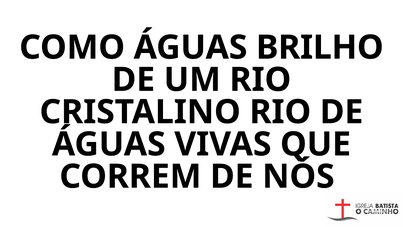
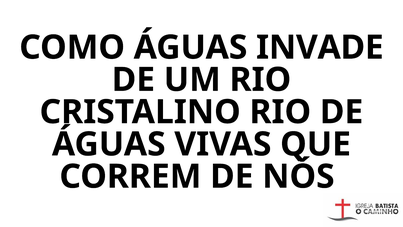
BRILHO: BRILHO -> INVADE
